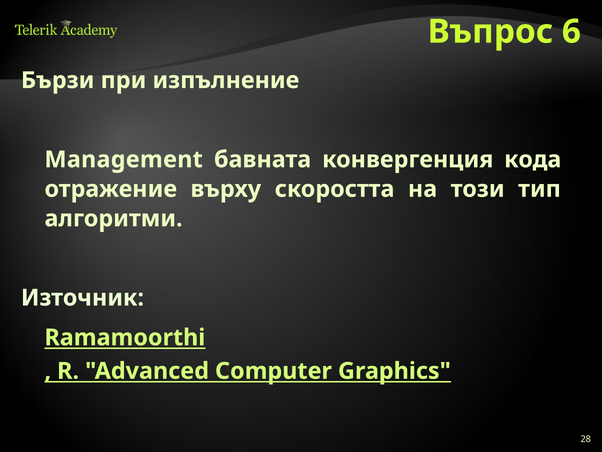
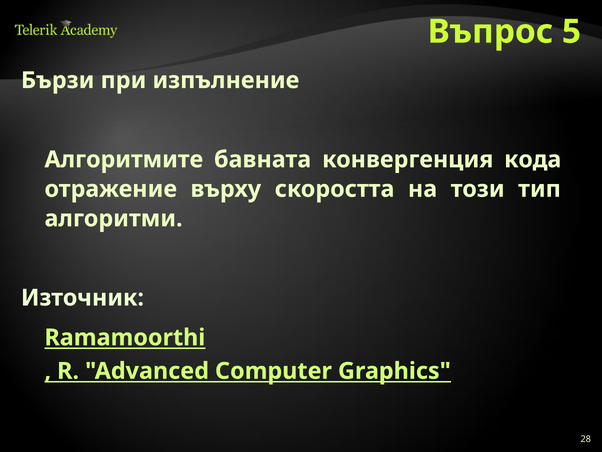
6: 6 -> 5
Management: Management -> Алгоритмите
